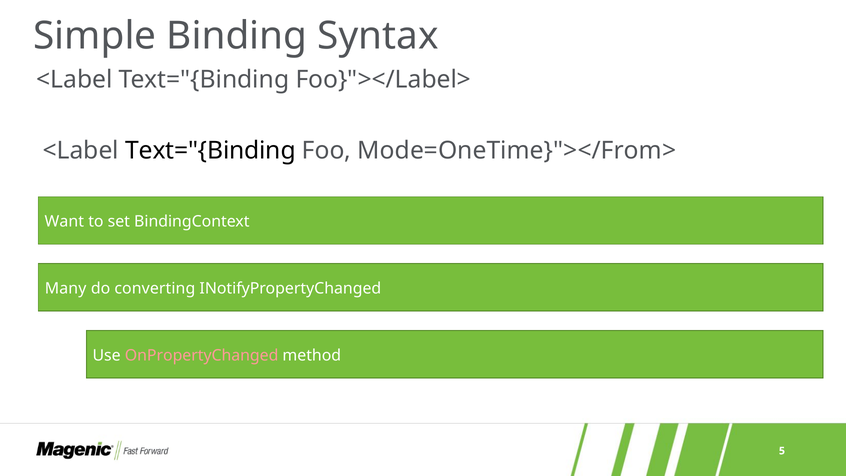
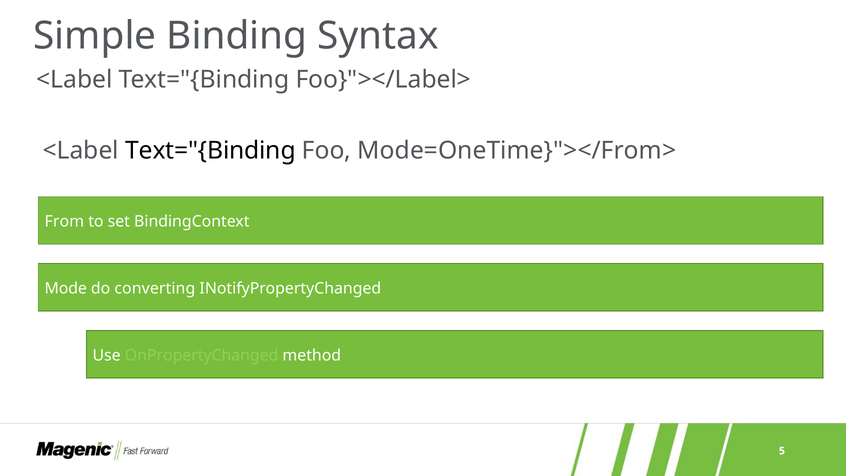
Want: Want -> From
Many: Many -> Mode
OnPropertyChanged colour: pink -> light green
